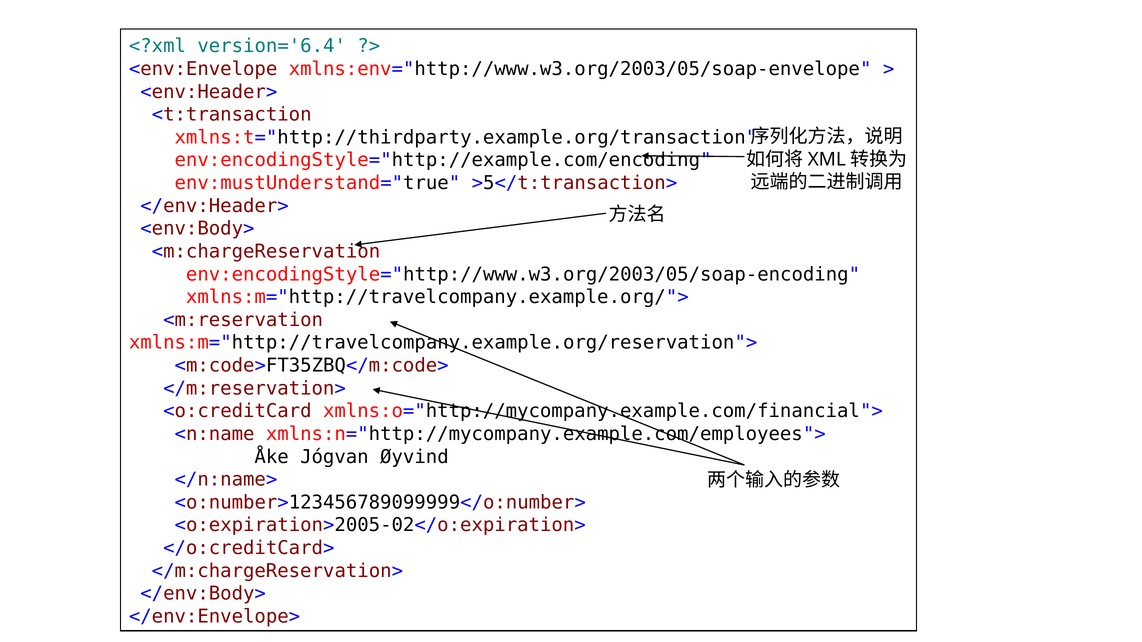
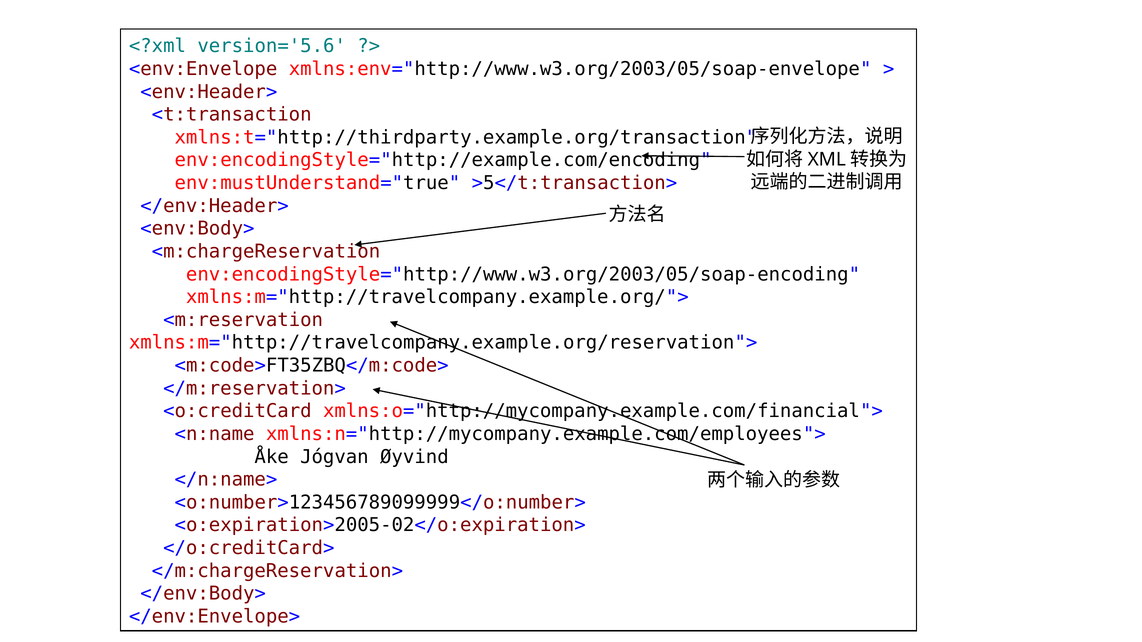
version='6.4: version='6.4 -> version='5.6
